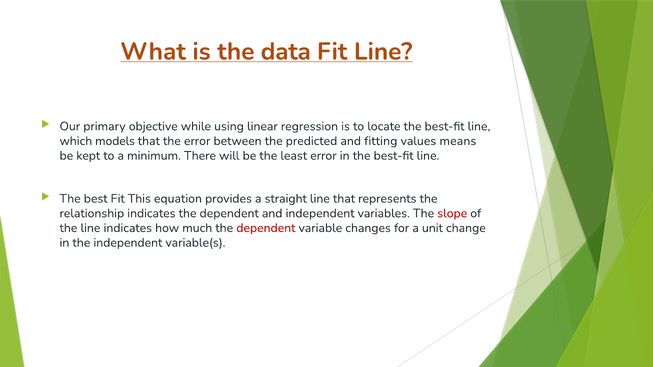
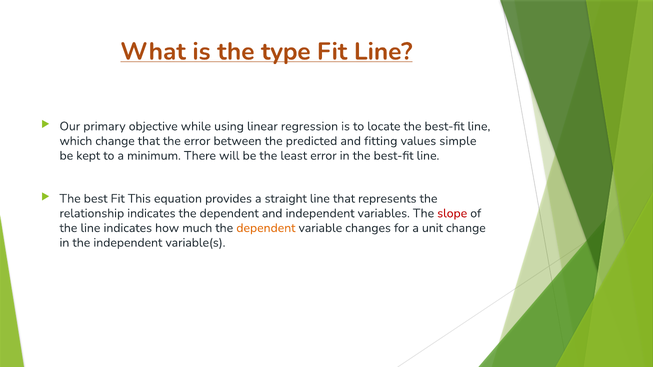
data: data -> type
which models: models -> change
means: means -> simple
dependent at (266, 228) colour: red -> orange
